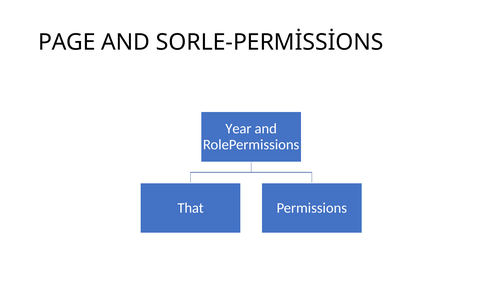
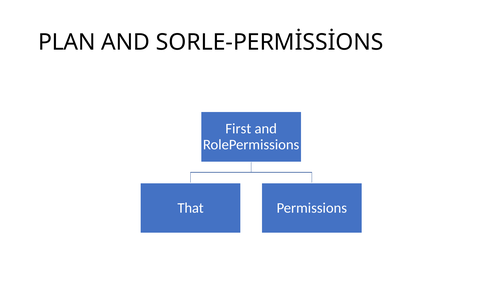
PAGE: PAGE -> PLAN
Year: Year -> First
